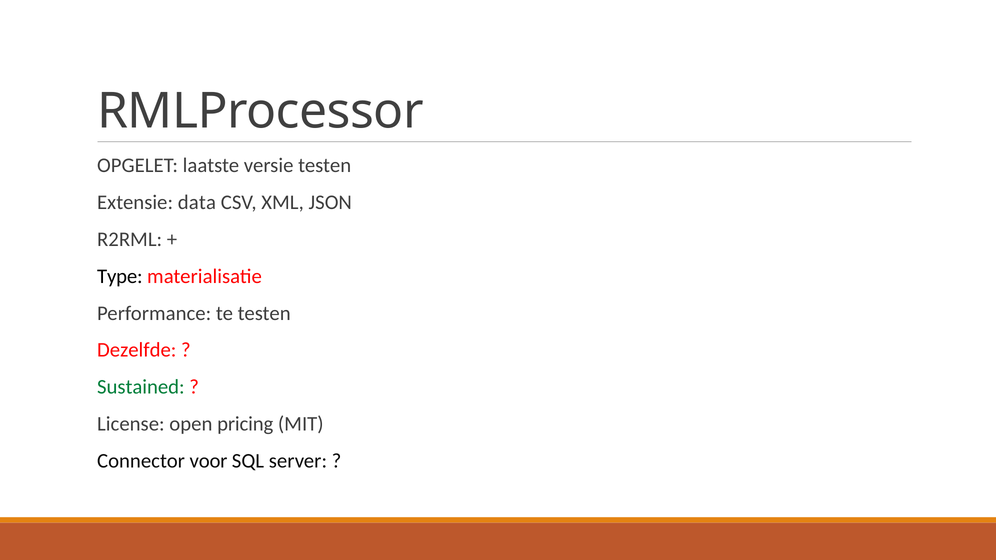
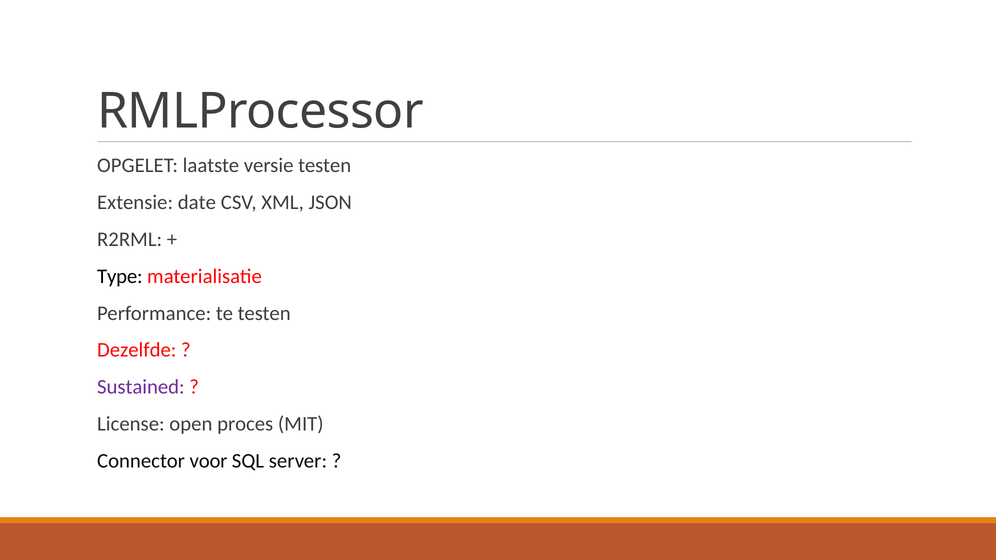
data: data -> date
Sustained colour: green -> purple
pricing: pricing -> proces
